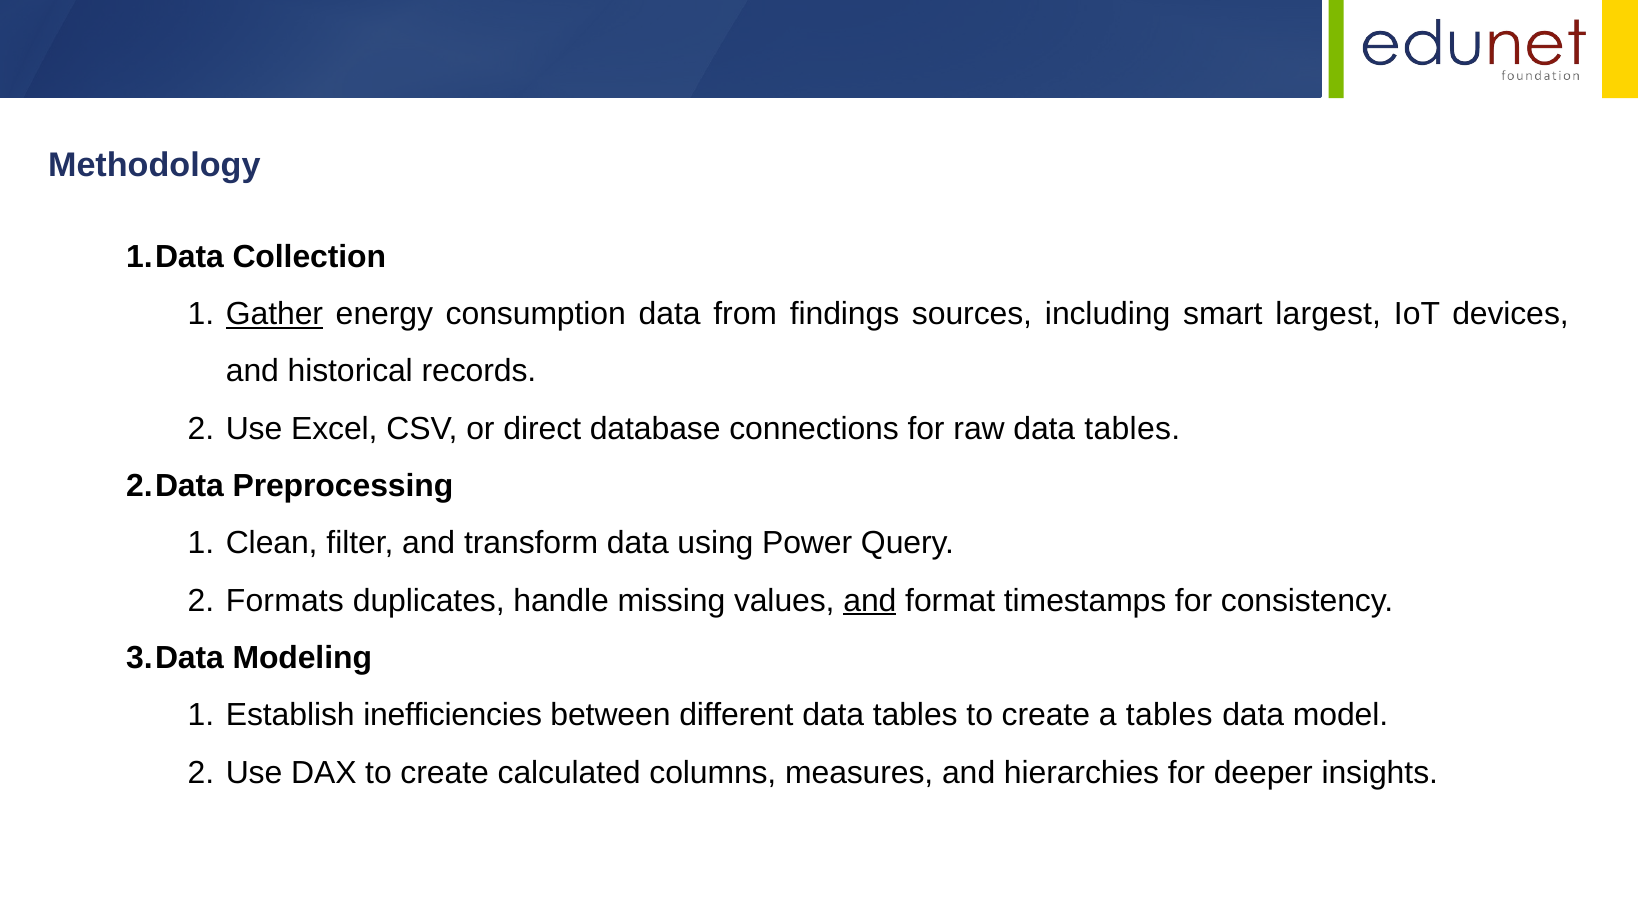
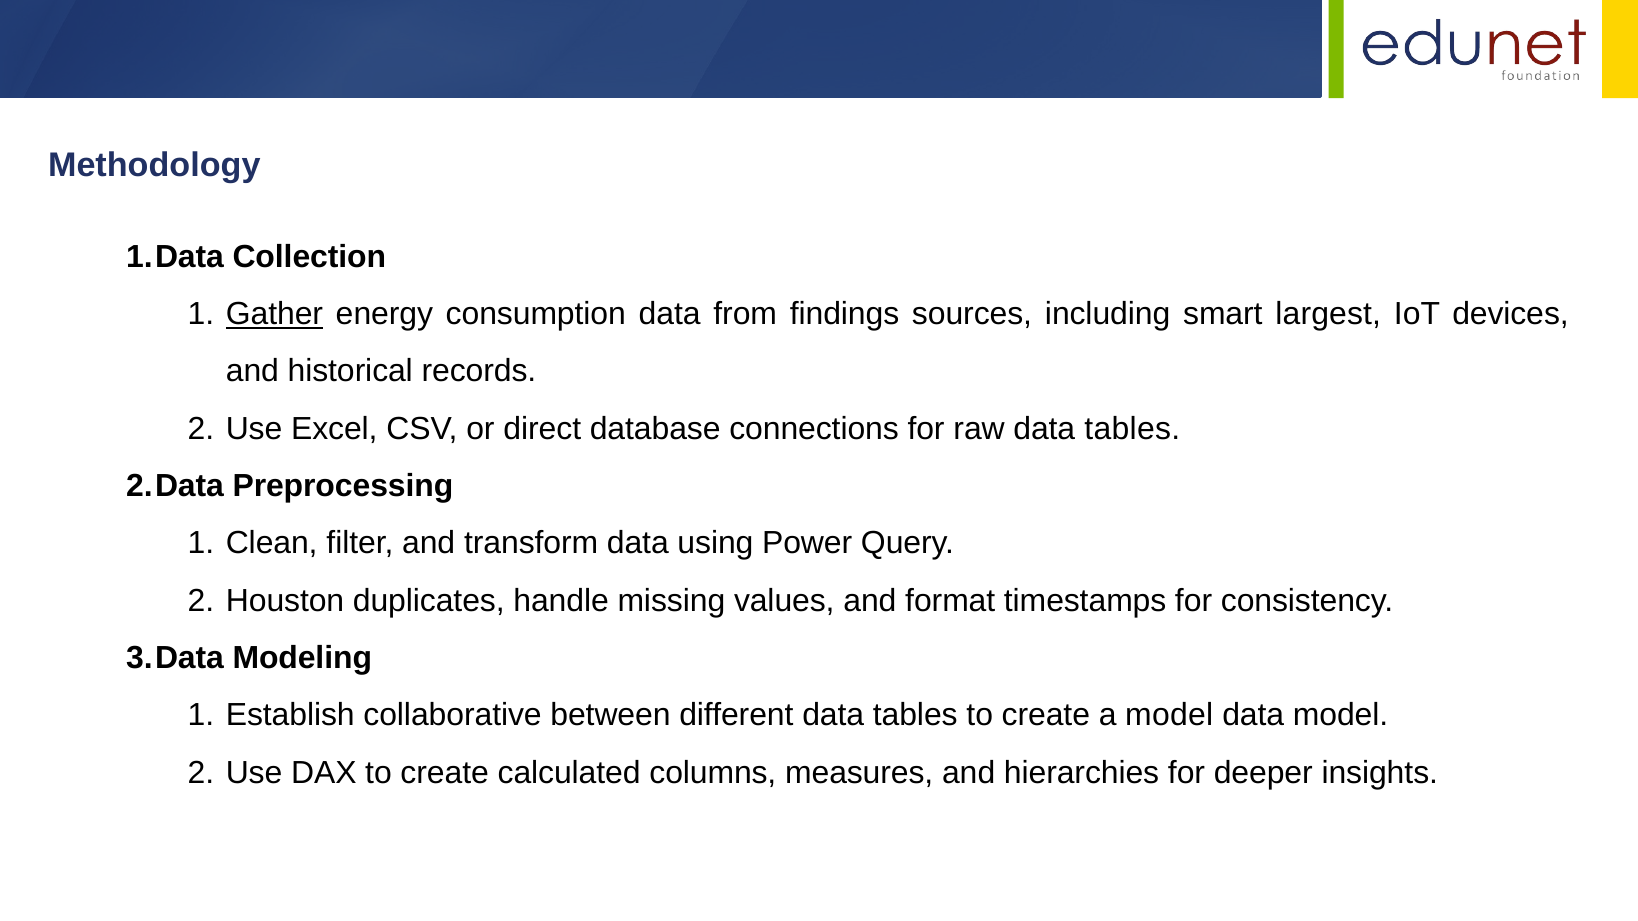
Formats: Formats -> Houston
and at (870, 601) underline: present -> none
inefficiencies: inefficiencies -> collaborative
a tables: tables -> model
